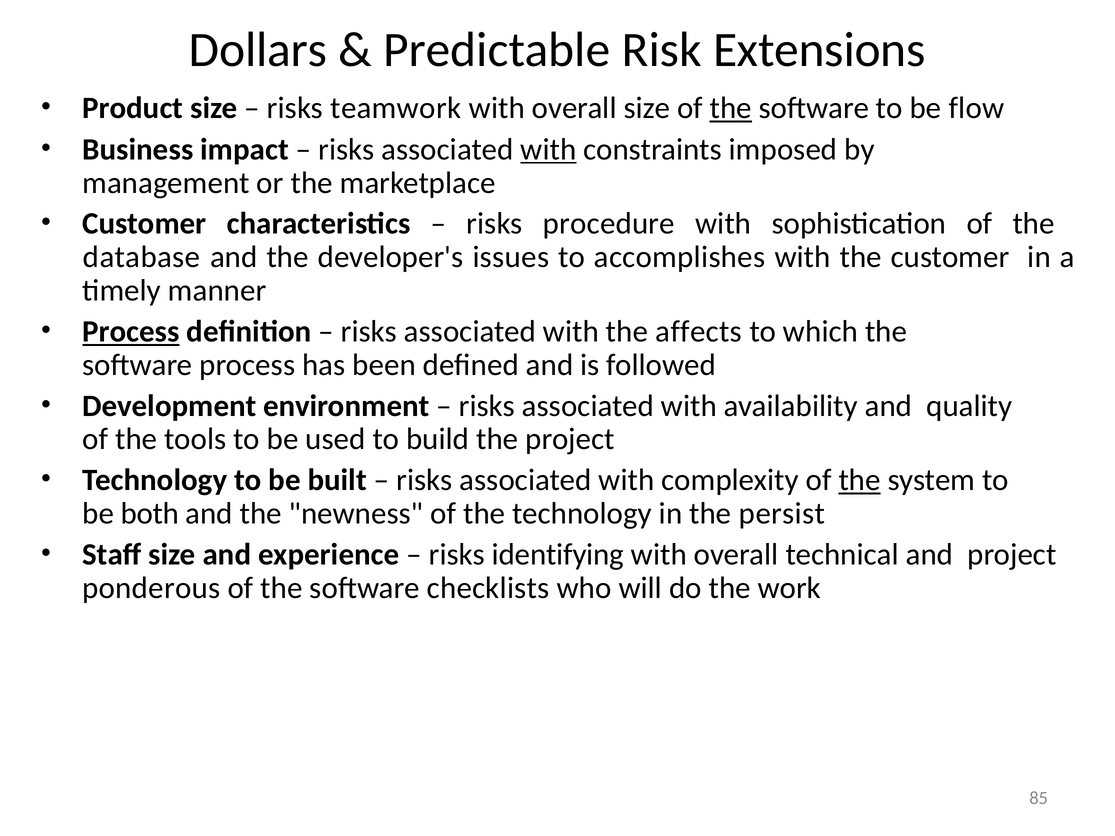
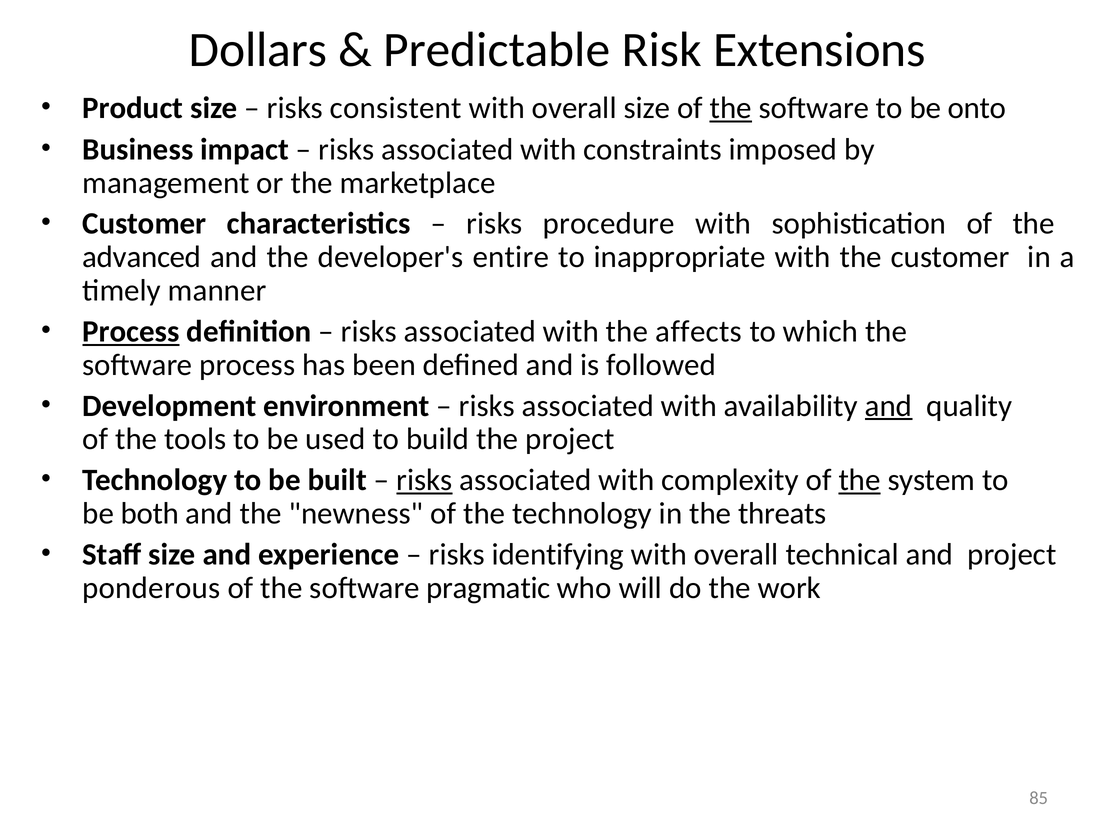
teamwork: teamwork -> consistent
flow: flow -> onto
with at (548, 149) underline: present -> none
database: database -> advanced
issues: issues -> entire
accomplishes: accomplishes -> inappropriate
and at (889, 406) underline: none -> present
risks at (424, 480) underline: none -> present
persist: persist -> threats
checklists: checklists -> pragmatic
